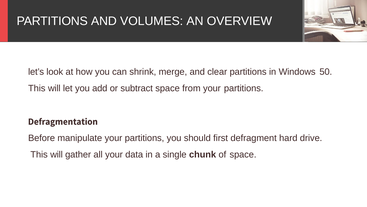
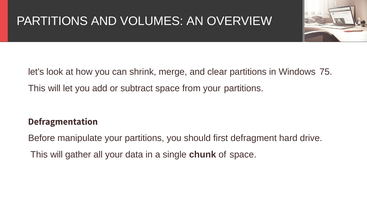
50: 50 -> 75
